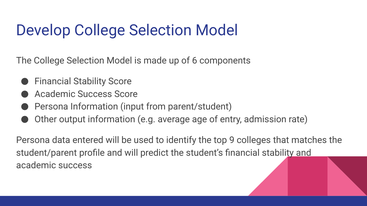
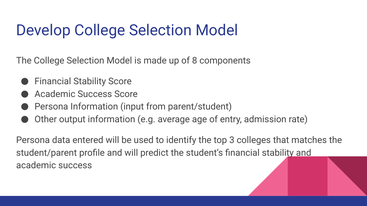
6: 6 -> 8
9: 9 -> 3
